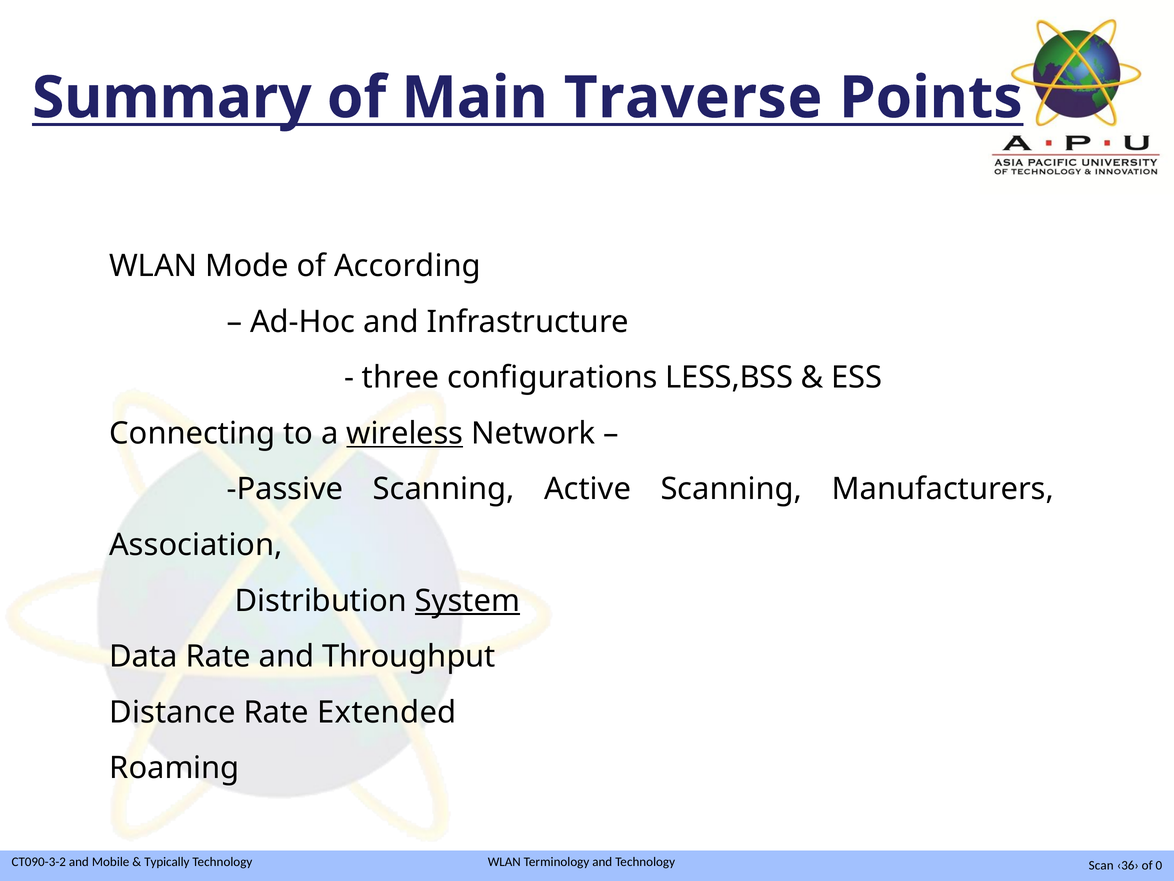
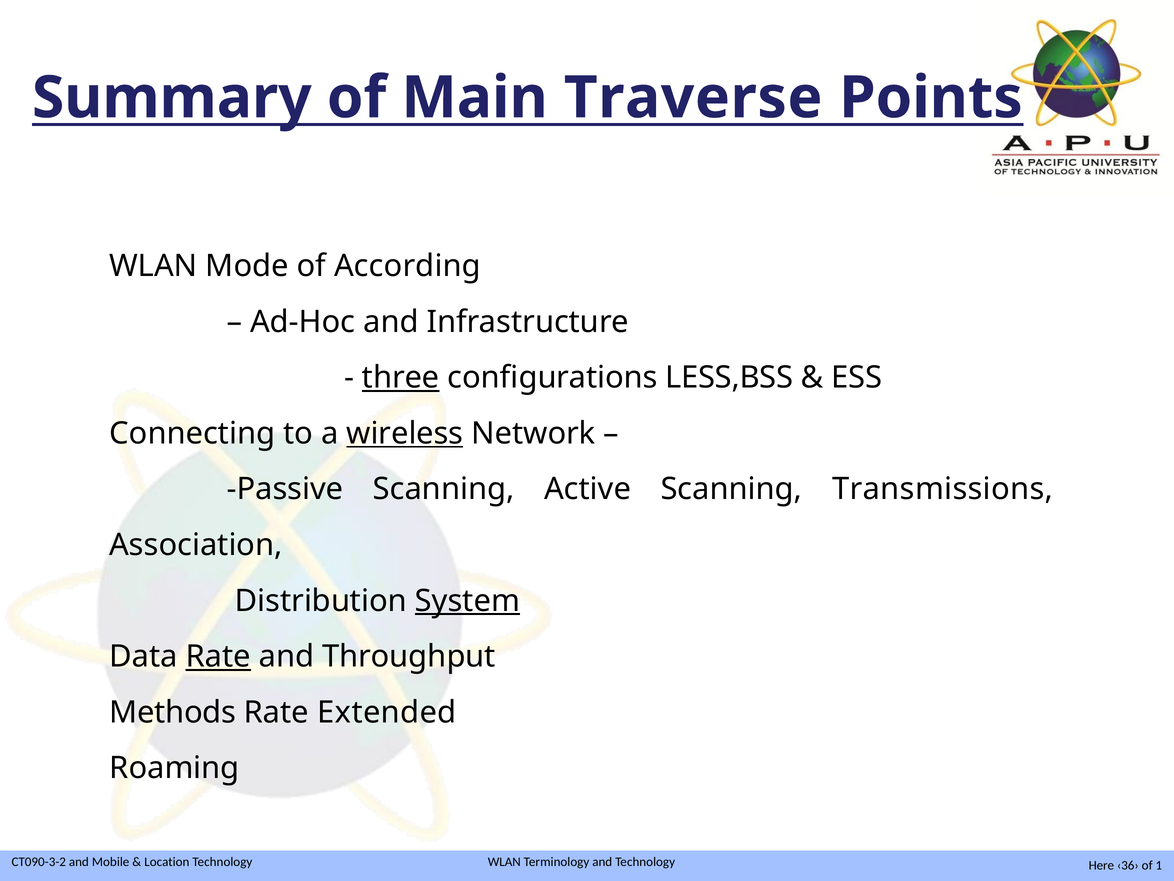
three underline: none -> present
Manufacturers: Manufacturers -> Transmissions
Rate at (218, 656) underline: none -> present
Distance: Distance -> Methods
Typically: Typically -> Location
Scan: Scan -> Here
0: 0 -> 1
